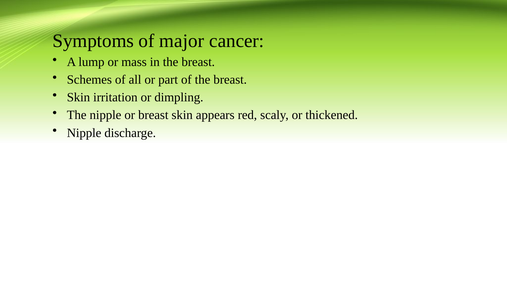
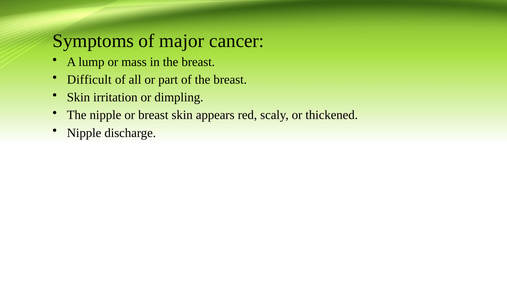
Schemes: Schemes -> Difficult
